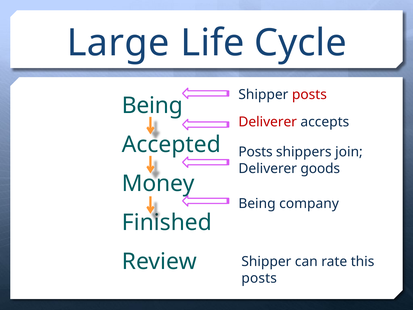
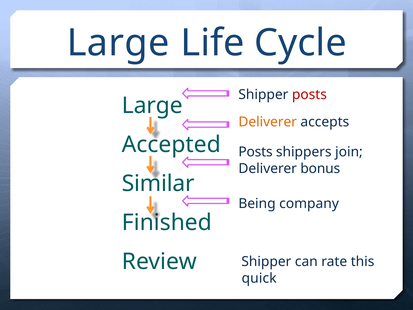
Being at (152, 105): Being -> Large
Deliverer at (268, 122) colour: red -> orange
goods: goods -> bonus
Money: Money -> Similar
posts at (259, 278): posts -> quick
